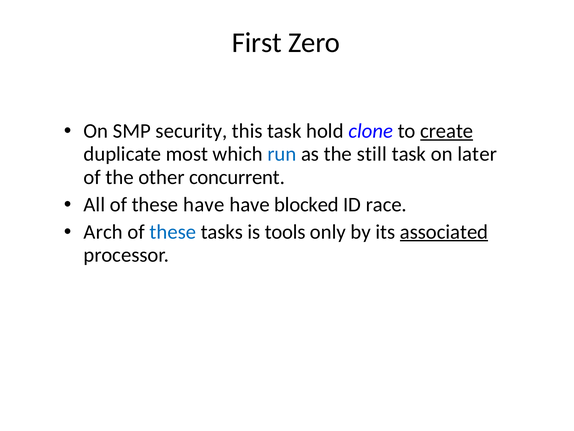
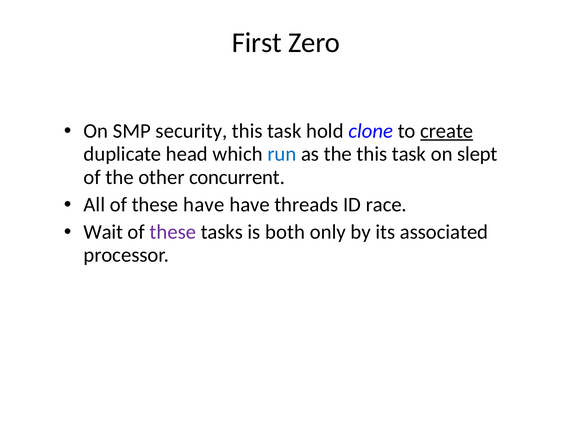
most: most -> head
the still: still -> this
later: later -> slept
blocked: blocked -> threads
Arch: Arch -> Wait
these at (173, 232) colour: blue -> purple
tools: tools -> both
associated underline: present -> none
